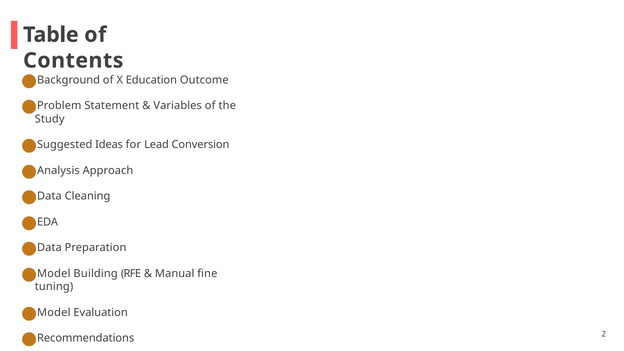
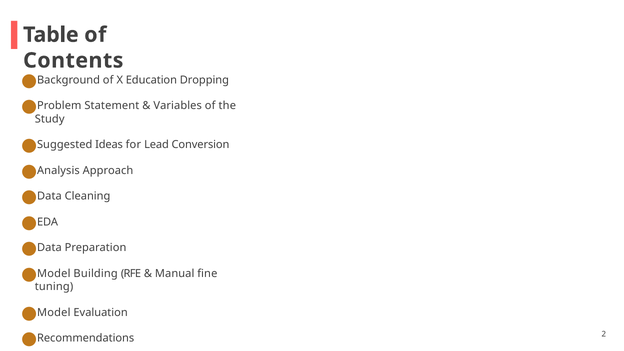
Outcome: Outcome -> Dropping
